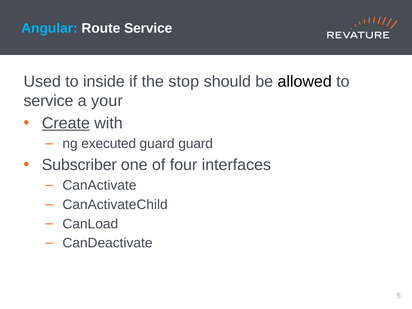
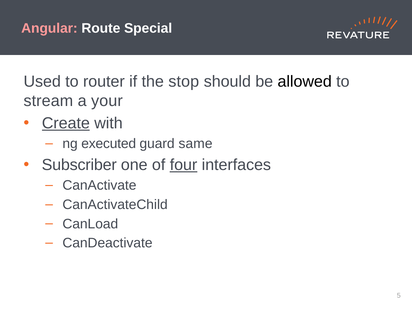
Angular colour: light blue -> pink
Route Service: Service -> Special
inside: inside -> router
service at (48, 101): service -> stream
guard guard: guard -> same
four underline: none -> present
